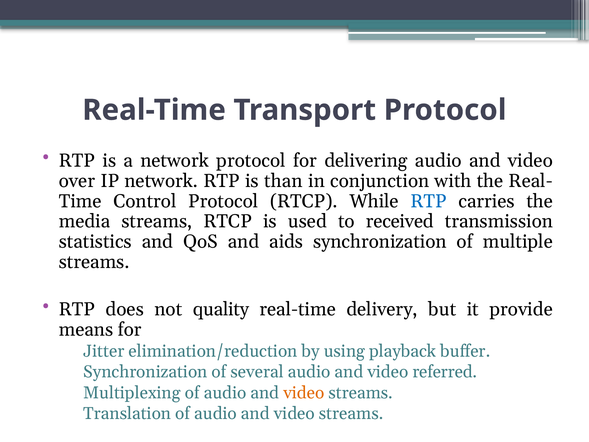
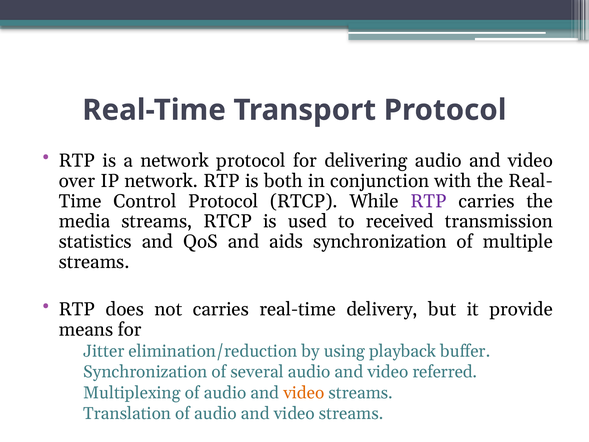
than: than -> both
RTP at (429, 201) colour: blue -> purple
not quality: quality -> carries
